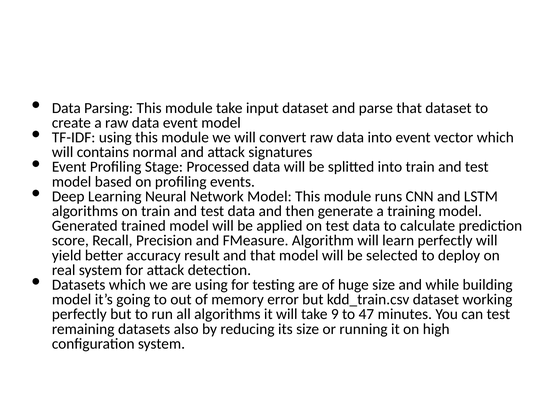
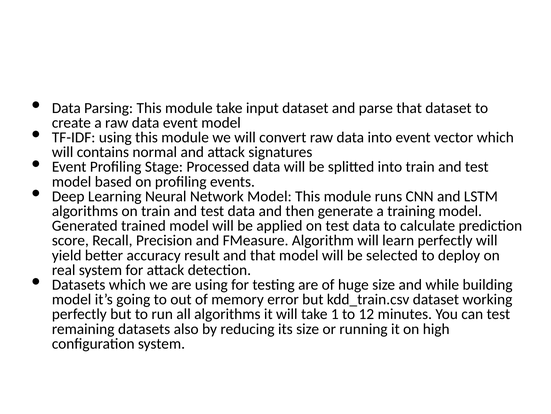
9: 9 -> 1
47: 47 -> 12
